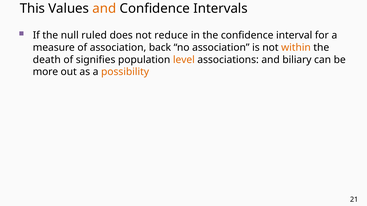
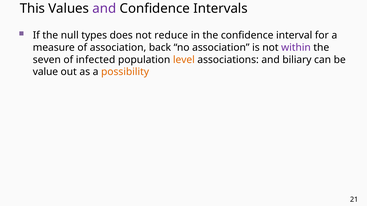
and at (104, 8) colour: orange -> purple
ruled: ruled -> types
within colour: orange -> purple
death: death -> seven
signifies: signifies -> infected
more: more -> value
